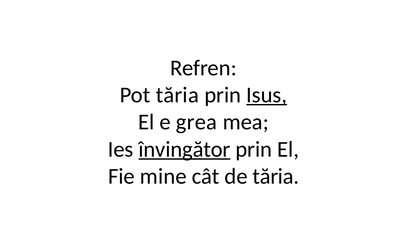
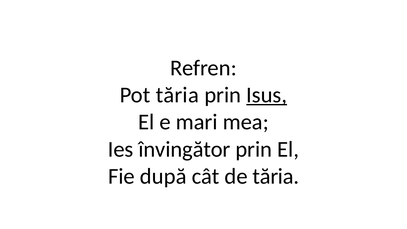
grea: grea -> mari
învingător underline: present -> none
mine: mine -> după
